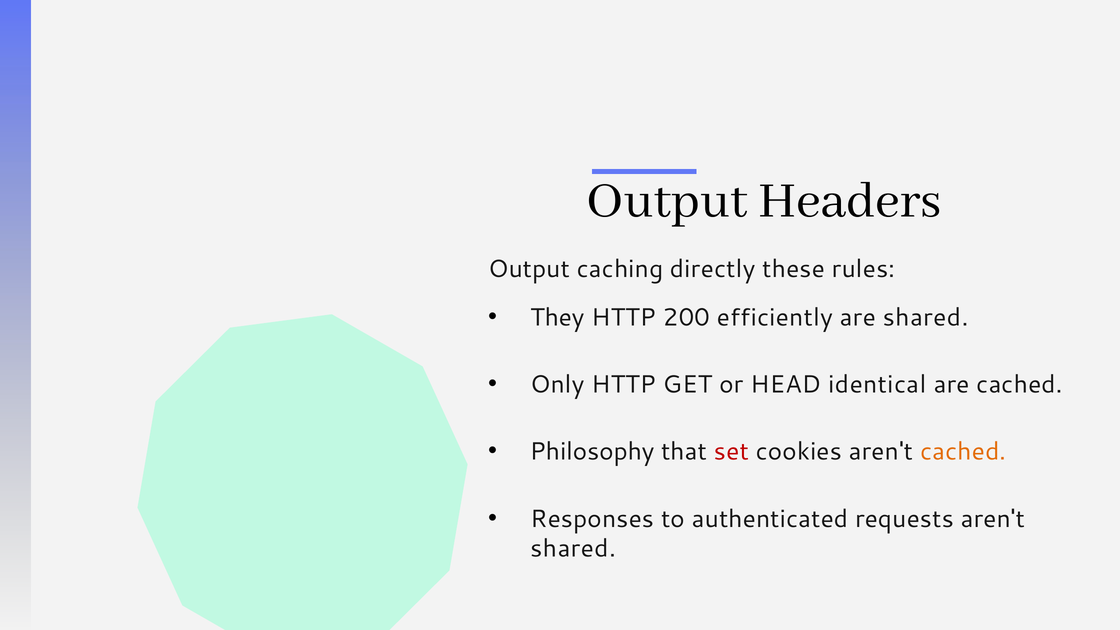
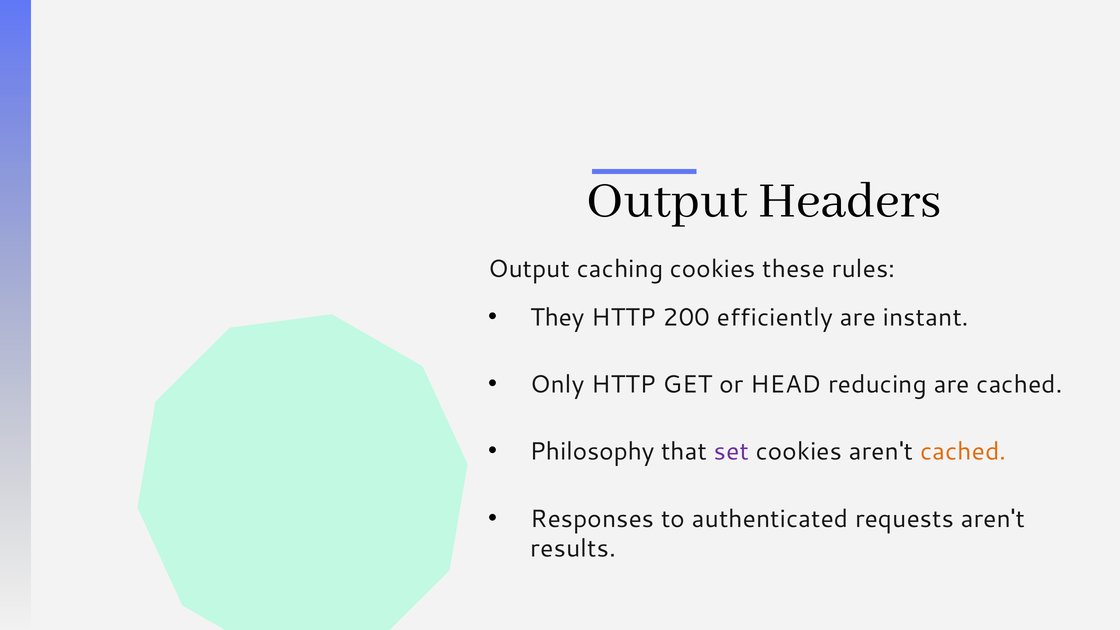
caching directly: directly -> cookies
are shared: shared -> instant
identical: identical -> reducing
set colour: red -> purple
shared at (573, 549): shared -> results
